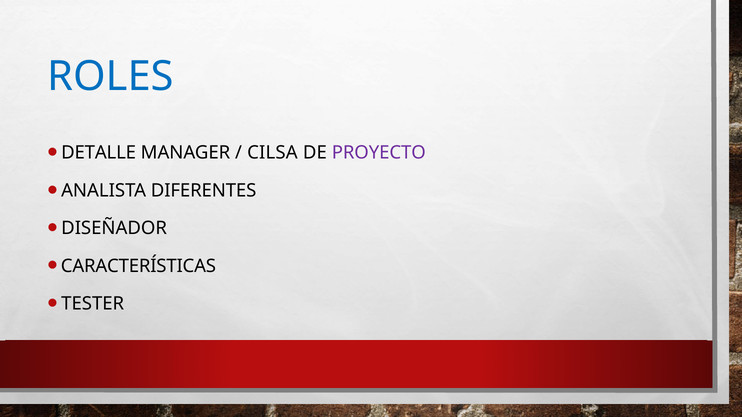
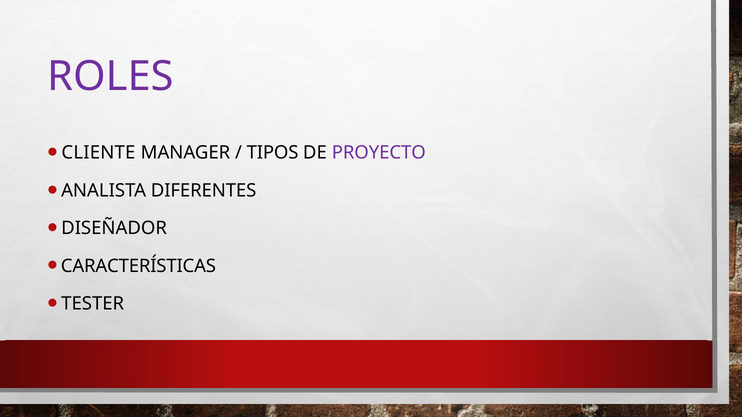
ROLES colour: blue -> purple
DETALLE: DETALLE -> CLIENTE
CILSA: CILSA -> TIPOS
